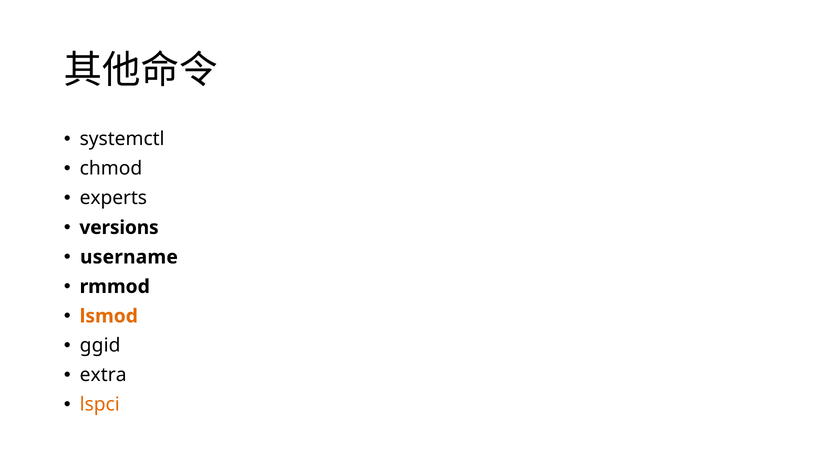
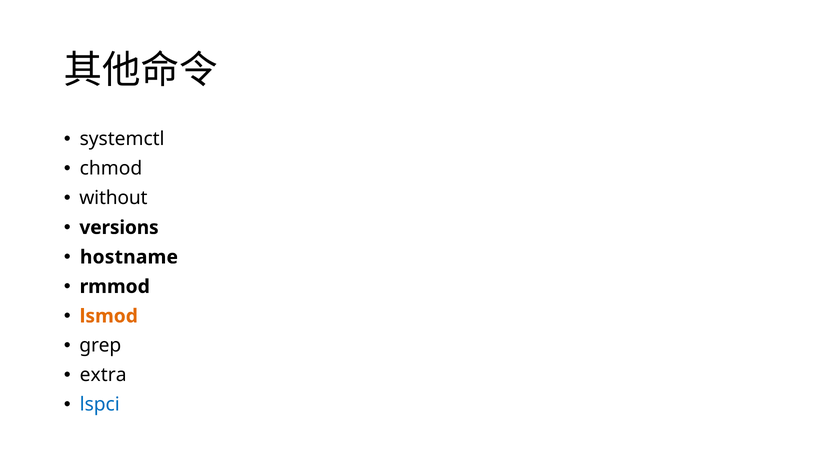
experts: experts -> without
username: username -> hostname
ggid: ggid -> grep
lspci colour: orange -> blue
